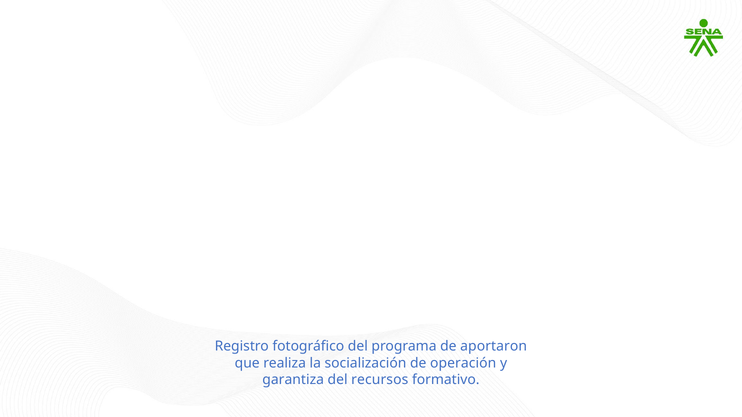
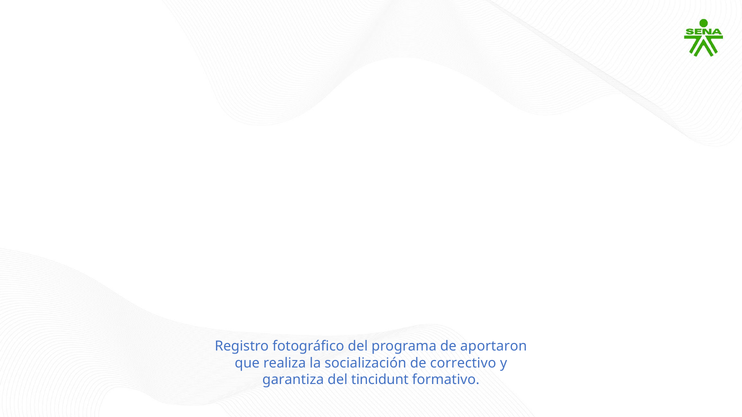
operación: operación -> correctivo
recursos: recursos -> tincidunt
